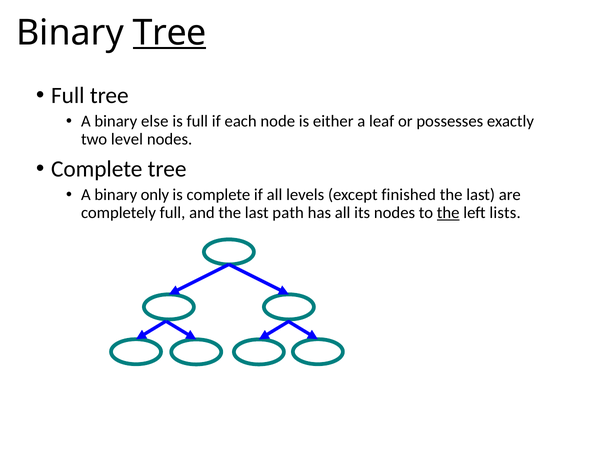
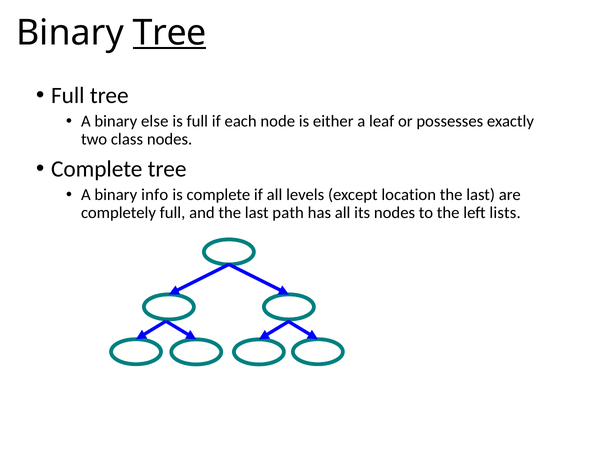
level: level -> class
only: only -> info
finished: finished -> location
the at (448, 213) underline: present -> none
